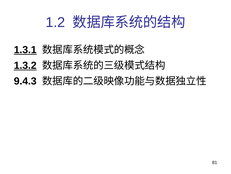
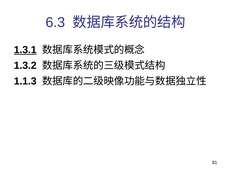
1.2: 1.2 -> 6.3
1.3.2 underline: present -> none
9.4.3: 9.4.3 -> 1.1.3
